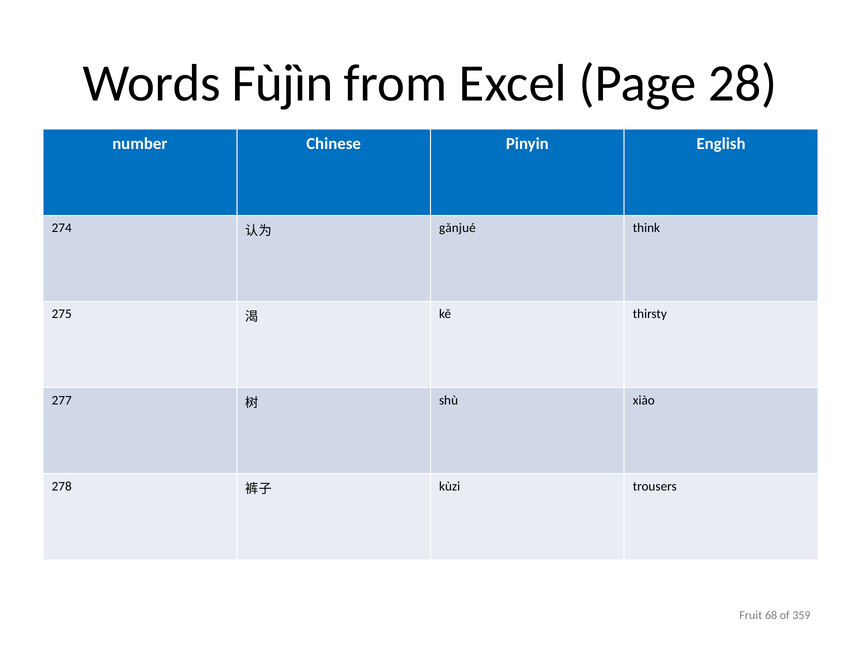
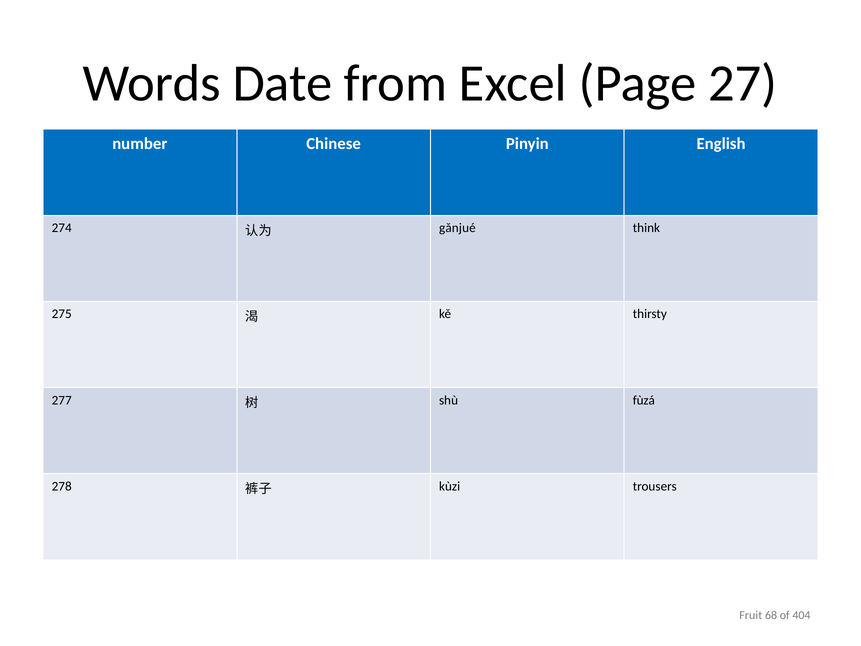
Fùjìn: Fùjìn -> Date
28: 28 -> 27
xiào: xiào -> fùzá
359: 359 -> 404
